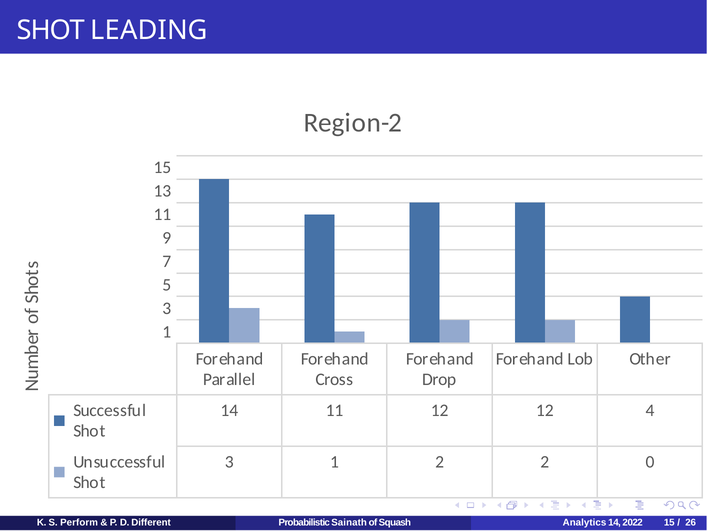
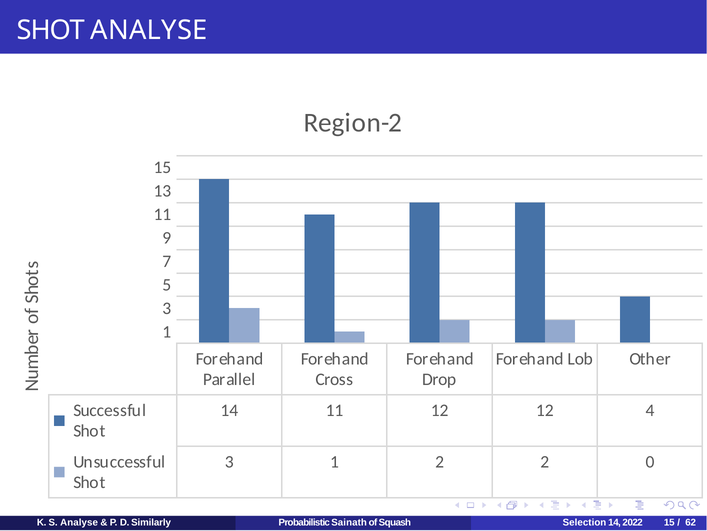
SHOT LEADING: LEADING -> ANALYSE
S Perform: Perform -> Analyse
Different: Different -> Similarly
Analytics: Analytics -> Selection
26: 26 -> 62
